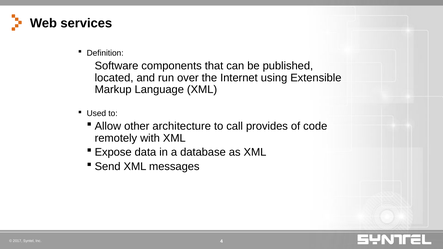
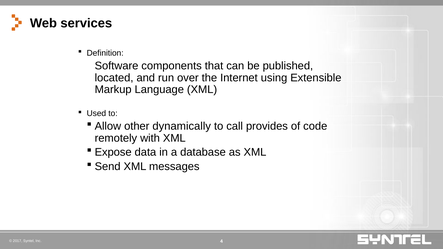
architecture: architecture -> dynamically
